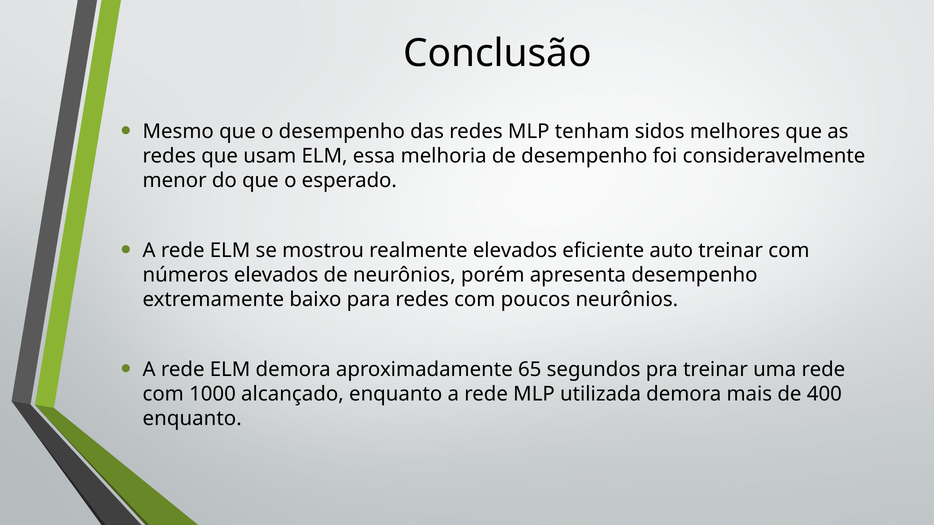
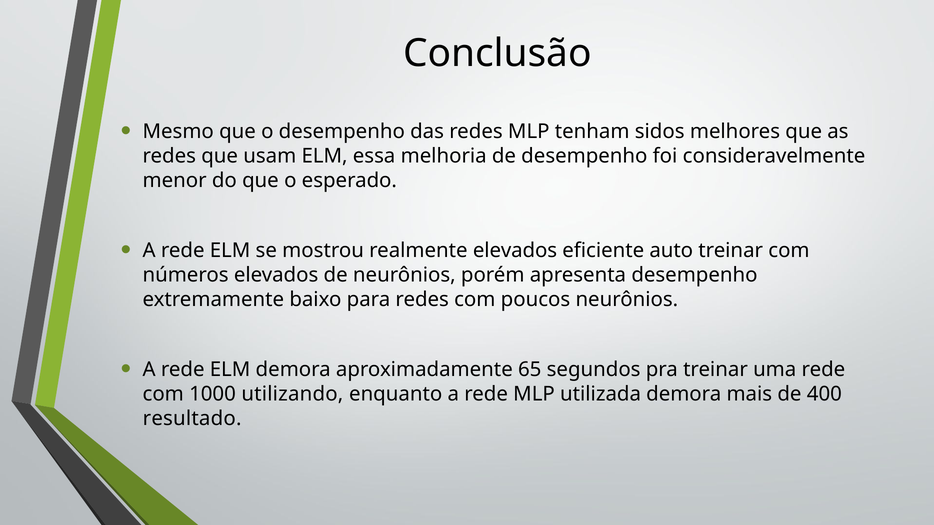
alcançado: alcançado -> utilizando
enquanto at (192, 419): enquanto -> resultado
